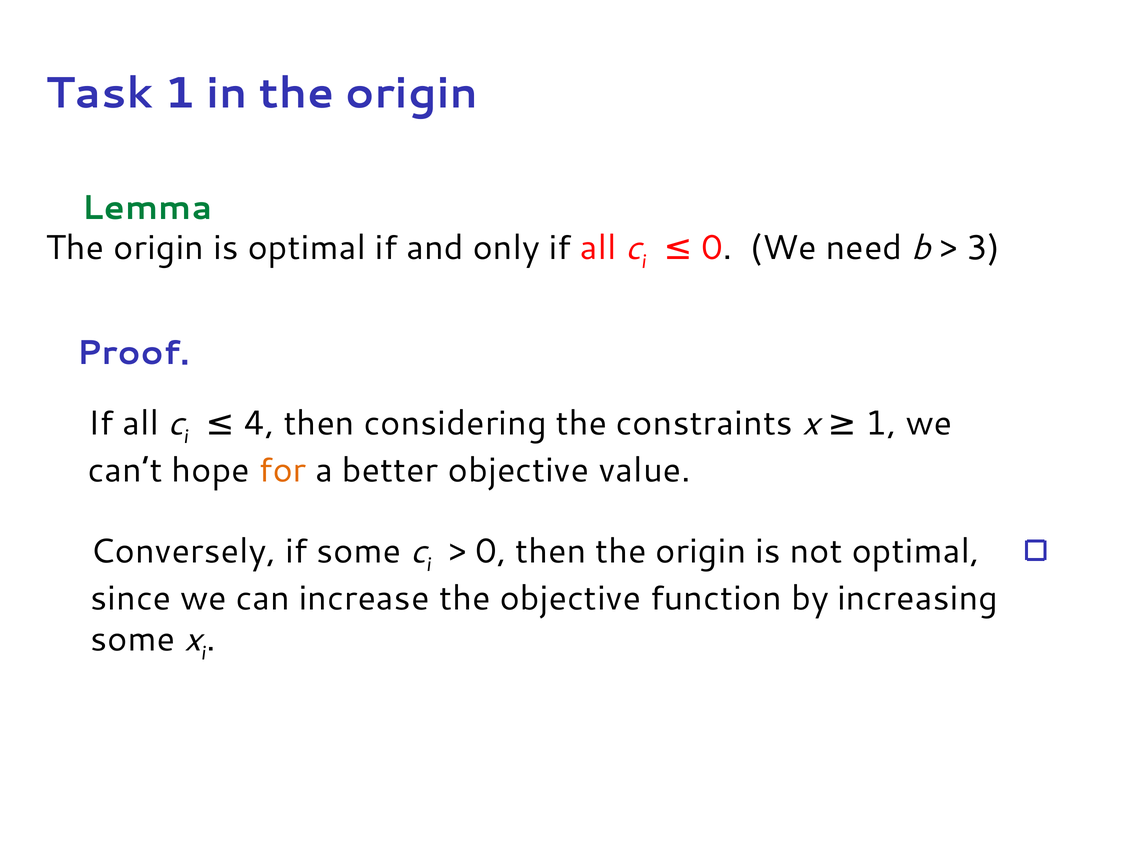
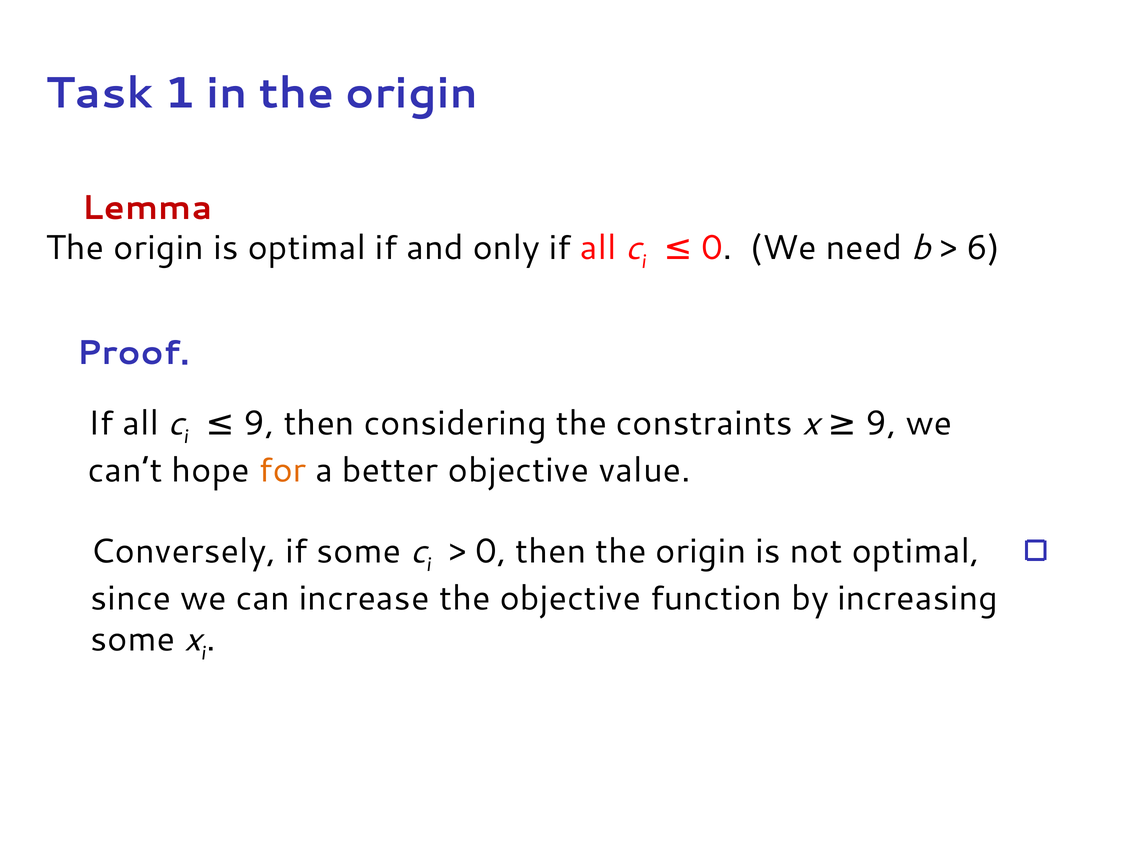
Lemma colour: green -> red
3: 3 -> 6
4 at (259, 423): 4 -> 9
1 at (881, 423): 1 -> 9
